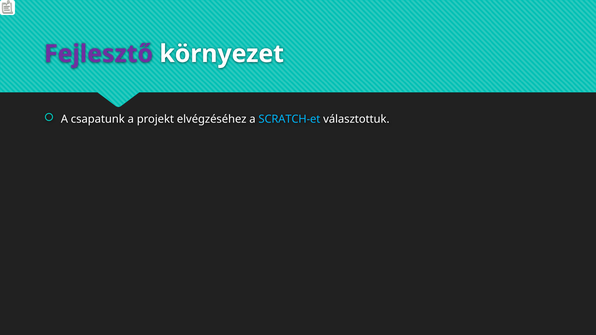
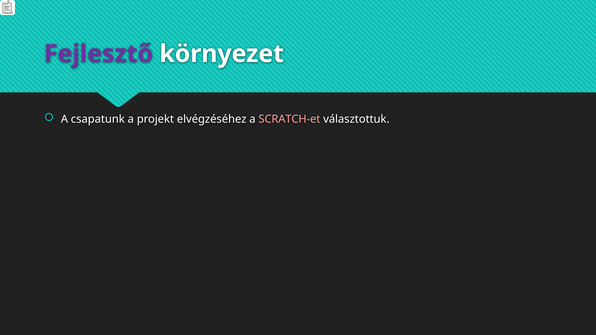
SCRATCH-et colour: light blue -> pink
